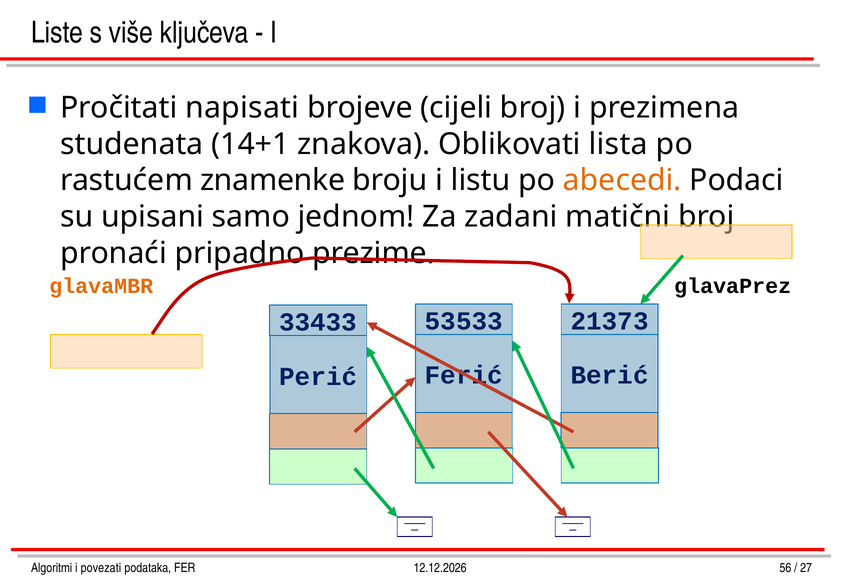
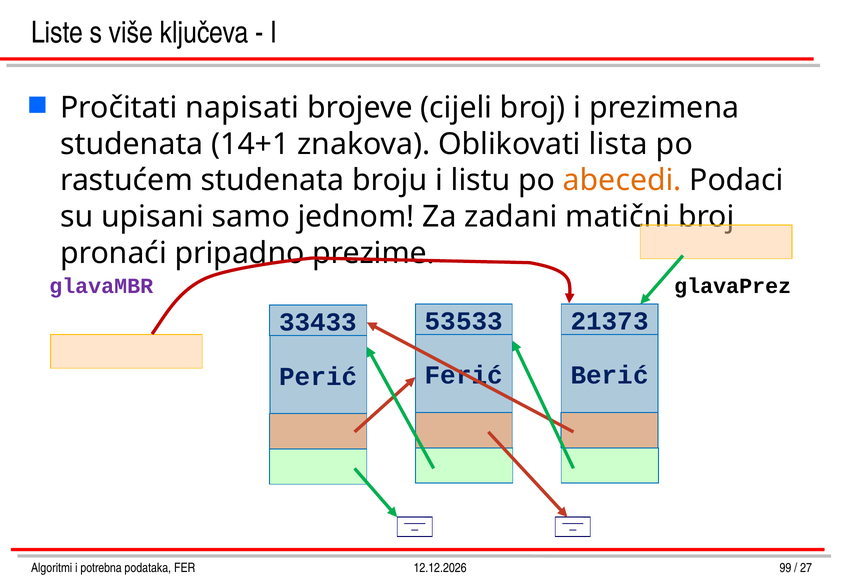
rastućem znamenke: znamenke -> studenata
glavaMBR colour: orange -> purple
povezati: povezati -> potrebna
56: 56 -> 99
